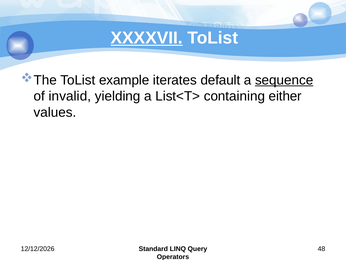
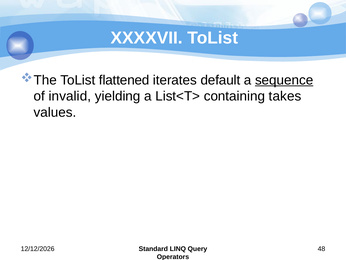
XXXXVII underline: present -> none
example: example -> flattened
either: either -> takes
